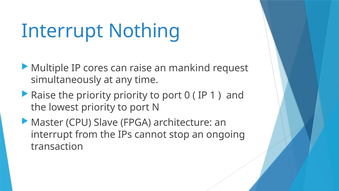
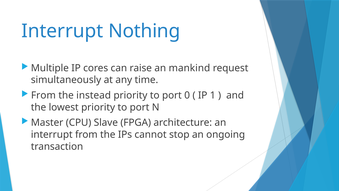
Raise at (43, 95): Raise -> From
the priority: priority -> instead
